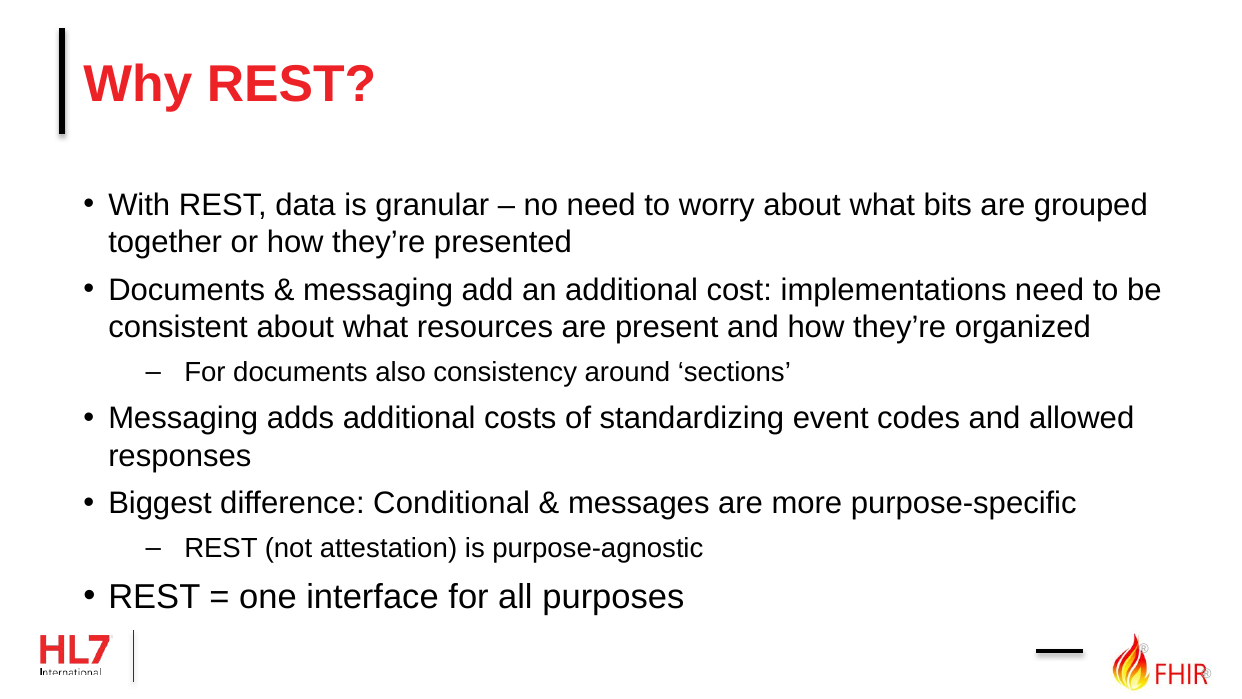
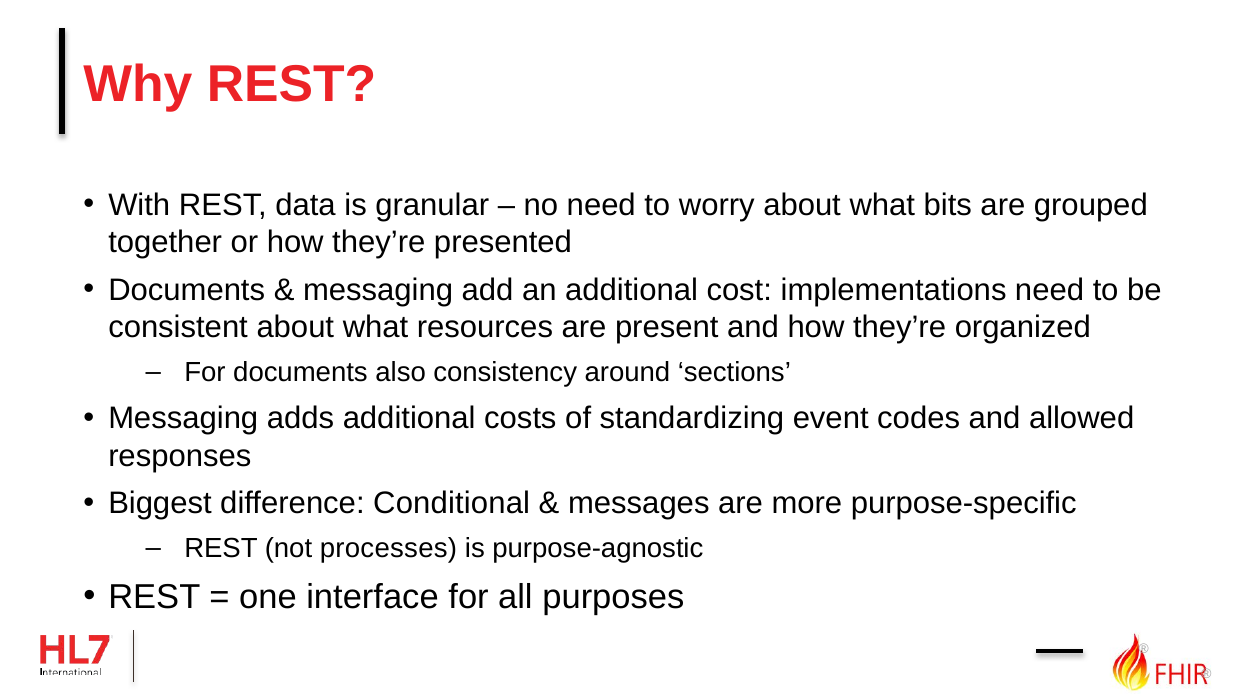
attestation: attestation -> processes
